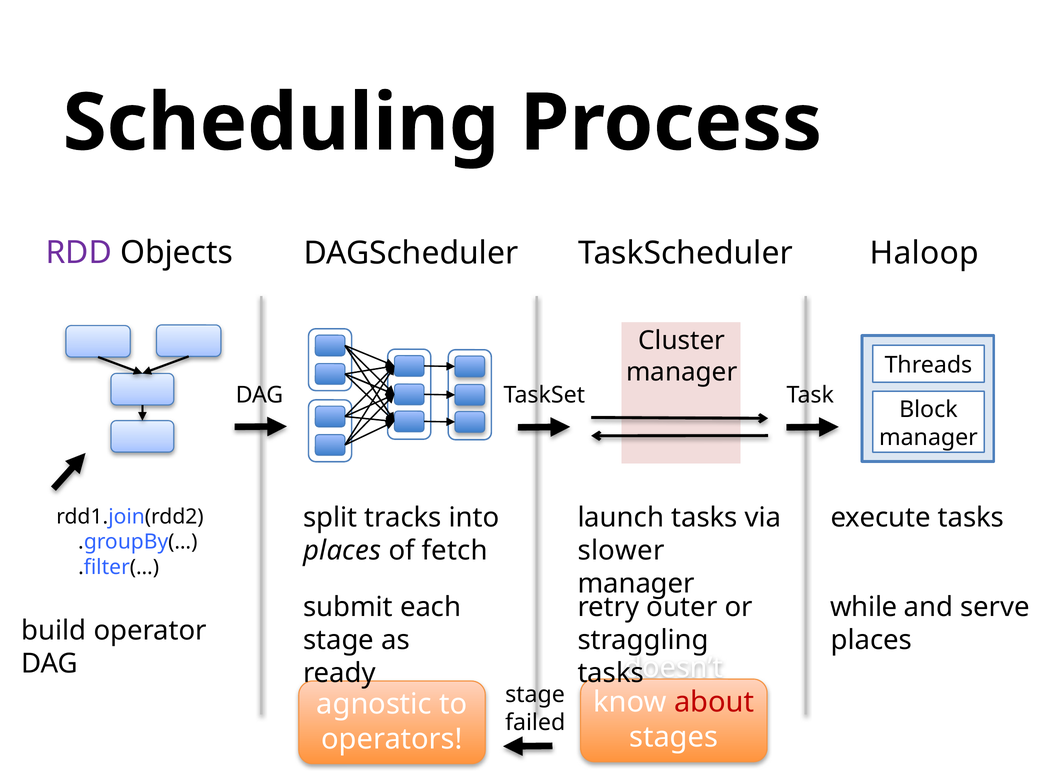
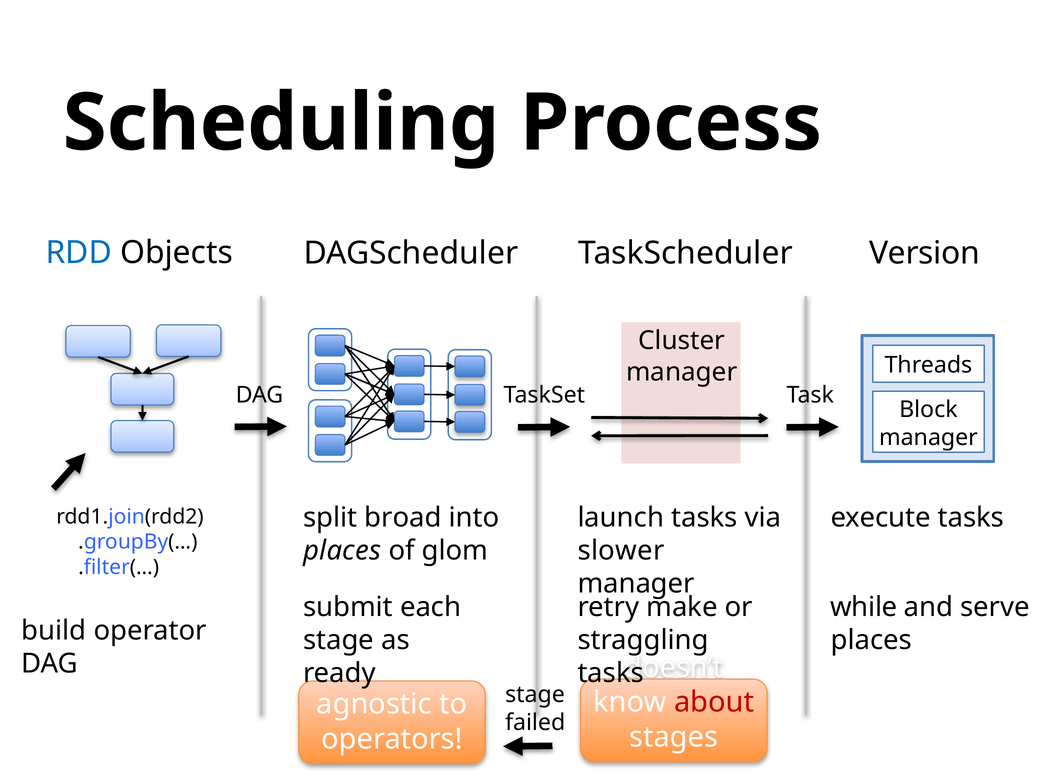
RDD colour: purple -> blue
Haloop: Haloop -> Version
tracks: tracks -> broad
fetch: fetch -> glom
outer: outer -> make
